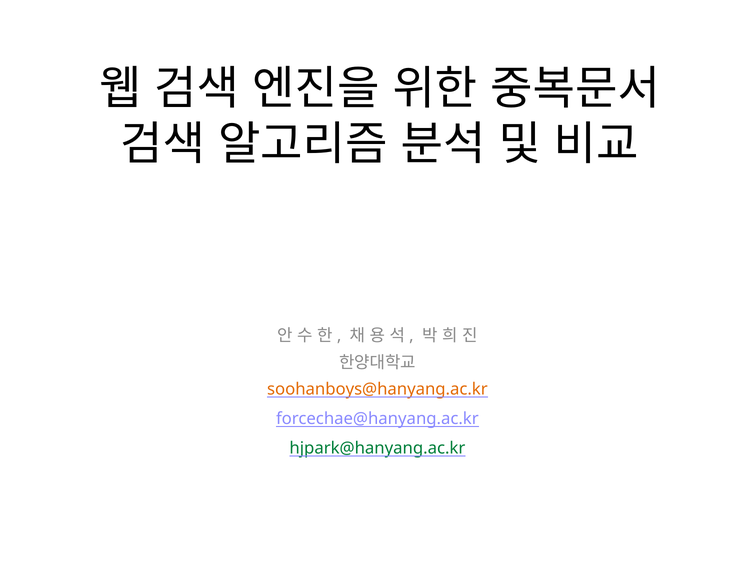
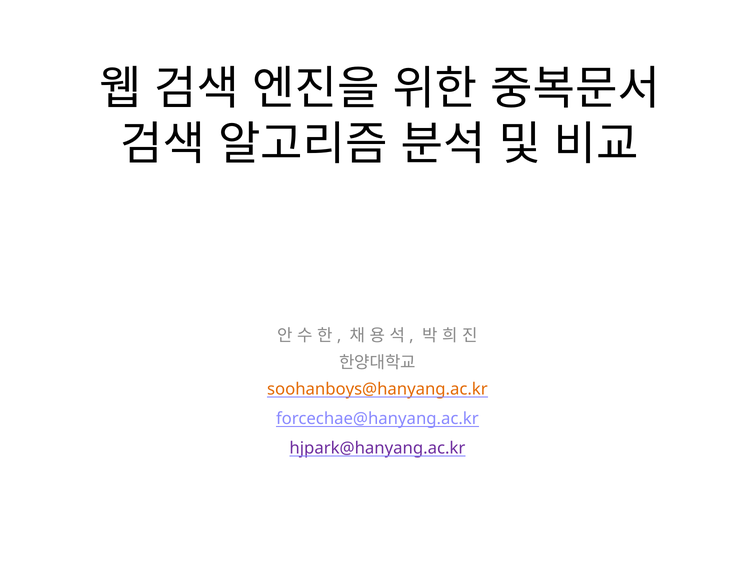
hjpark@hanyang.ac.kr colour: green -> purple
